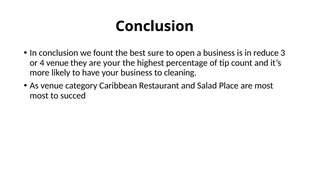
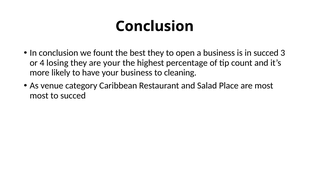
best sure: sure -> they
in reduce: reduce -> succed
4 venue: venue -> losing
